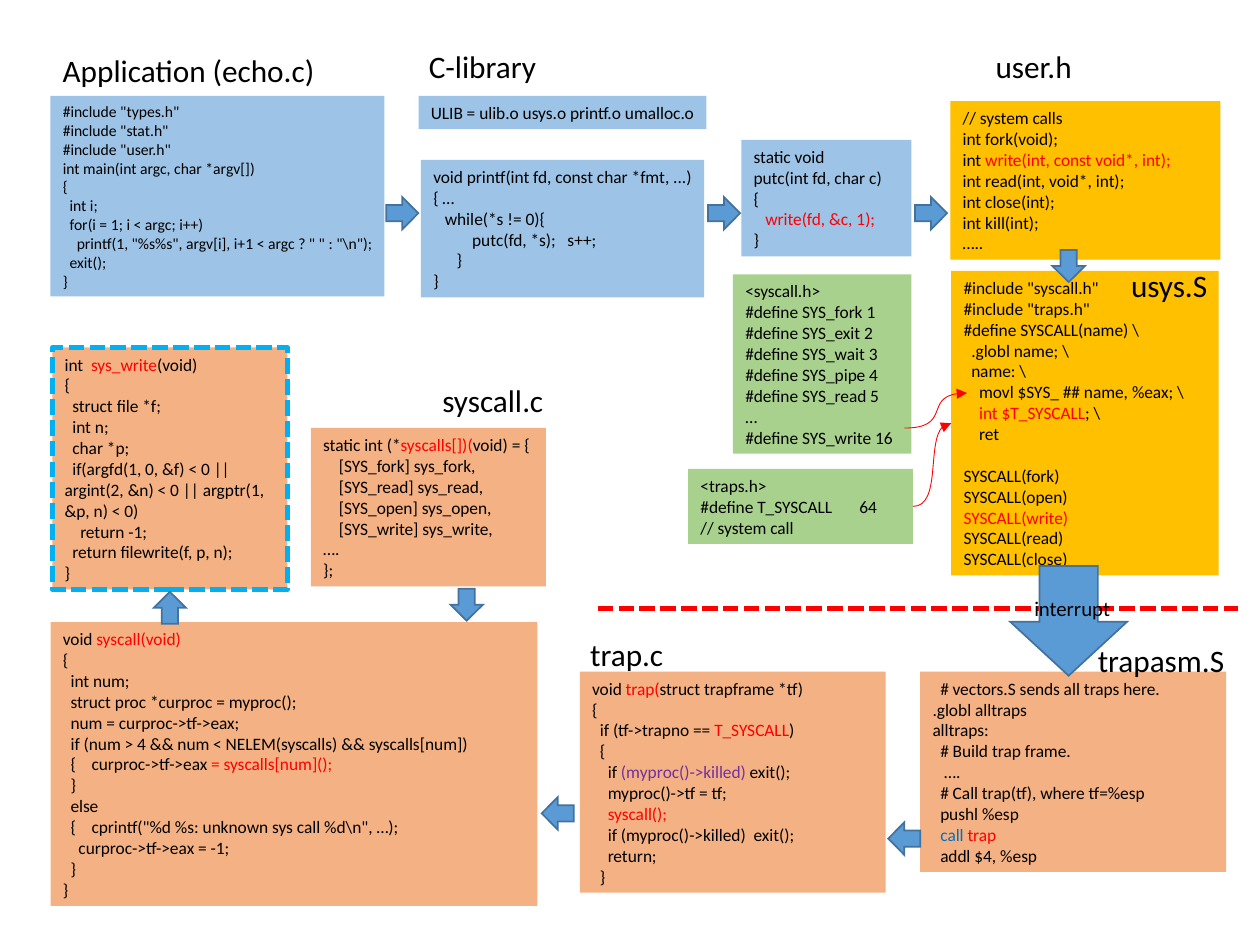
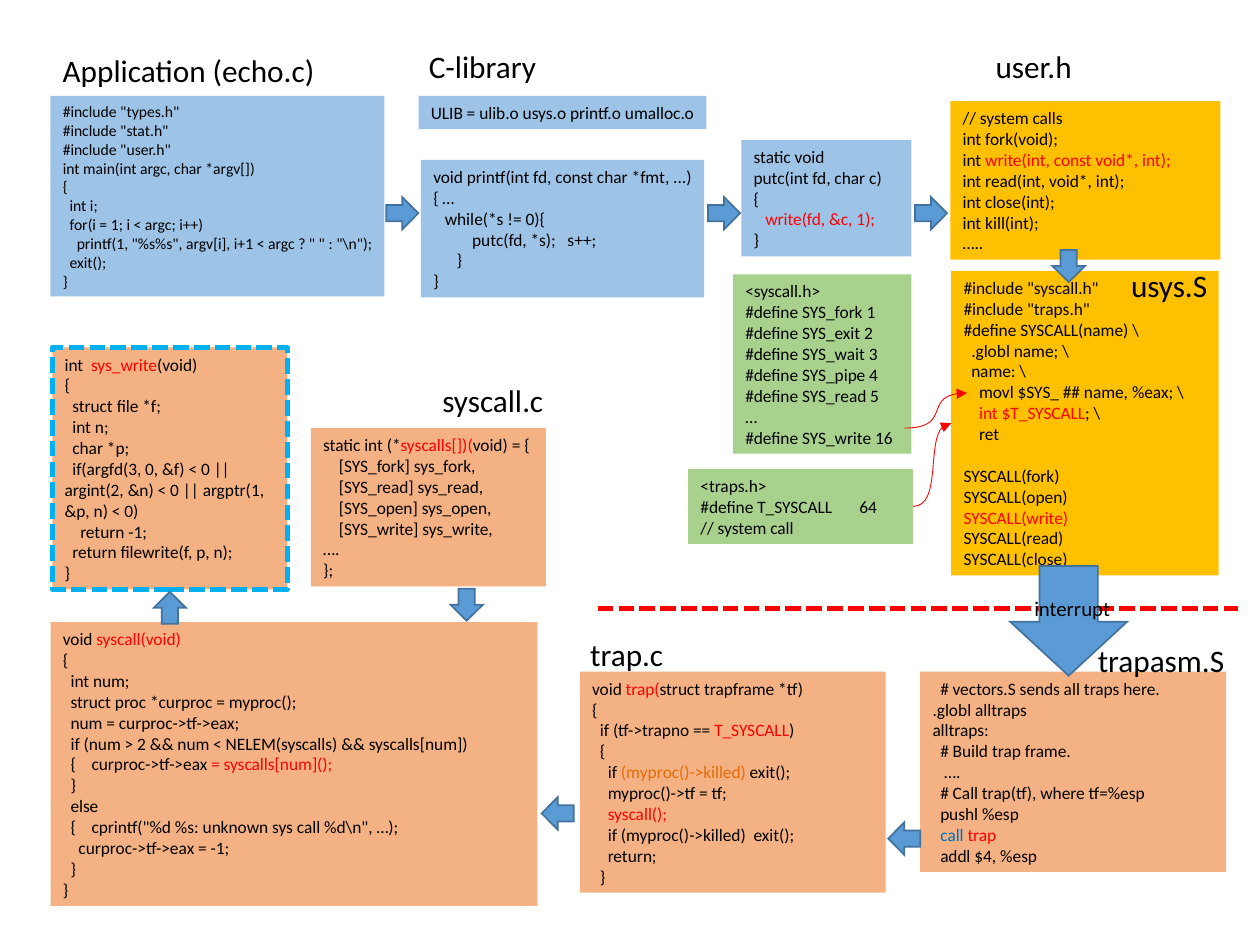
if(argfd(1: if(argfd(1 -> if(argfd(3
4 at (142, 744): 4 -> 2
myproc()->killed at (683, 773) colour: purple -> orange
